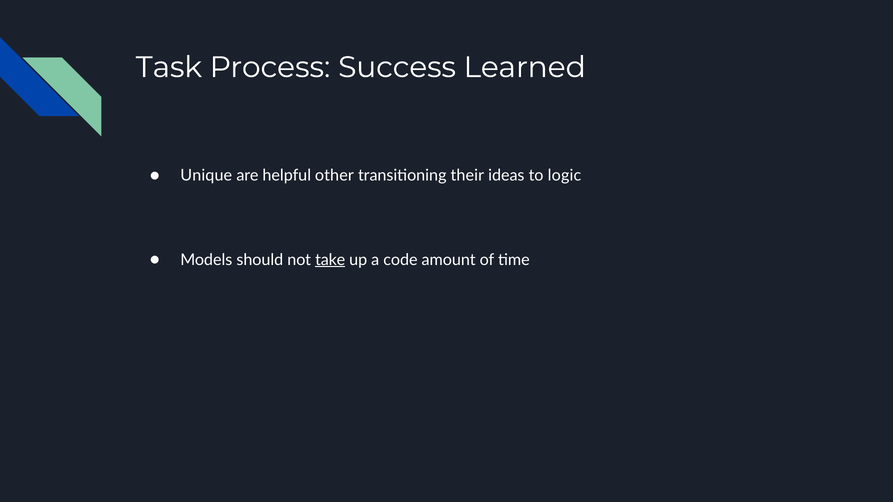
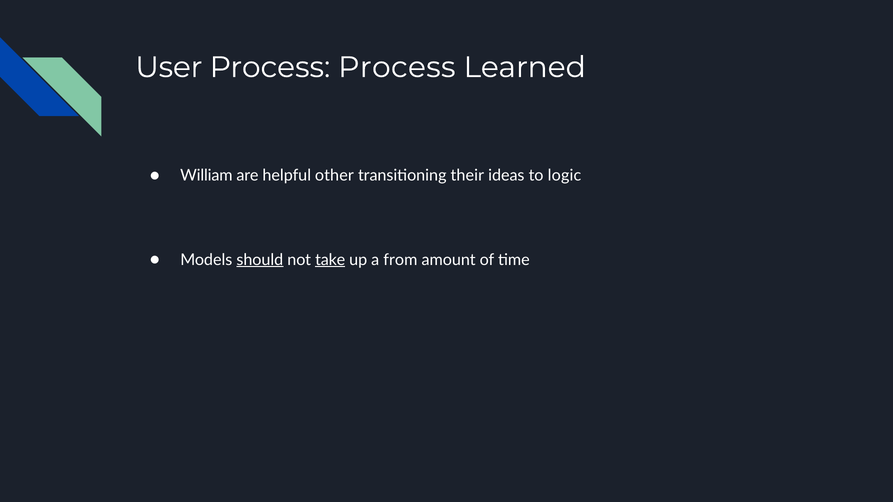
Task: Task -> User
Process Success: Success -> Process
Unique: Unique -> William
should underline: none -> present
code: code -> from
